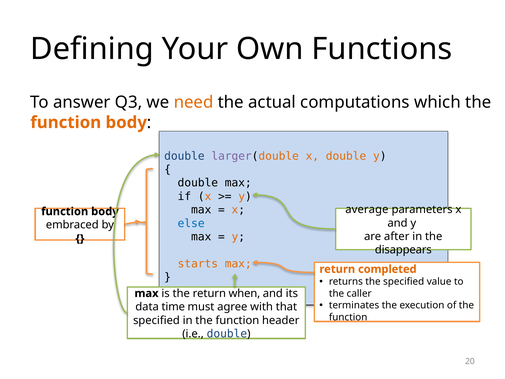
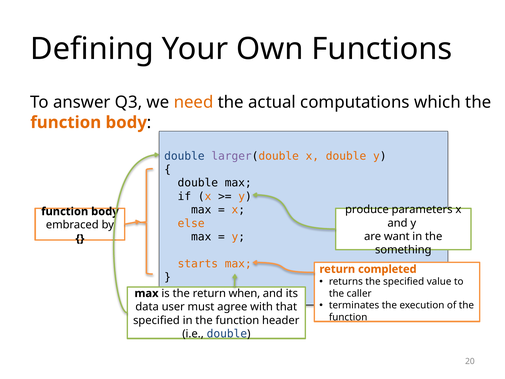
average: average -> produce
else colour: blue -> orange
after: after -> want
disappears: disappears -> something
time: time -> user
